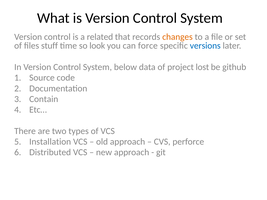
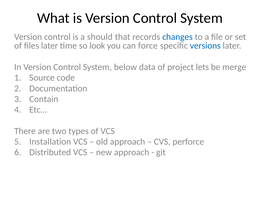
related: related -> should
changes colour: orange -> blue
files stuff: stuff -> later
lost: lost -> lets
github: github -> merge
